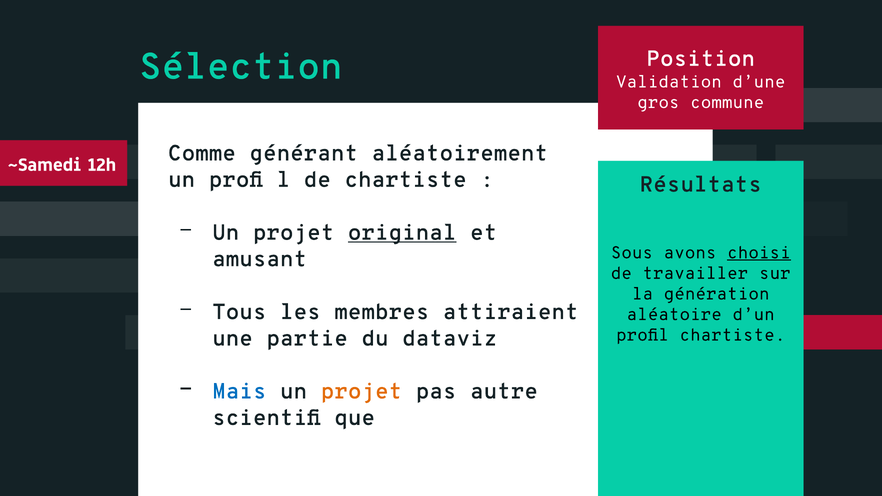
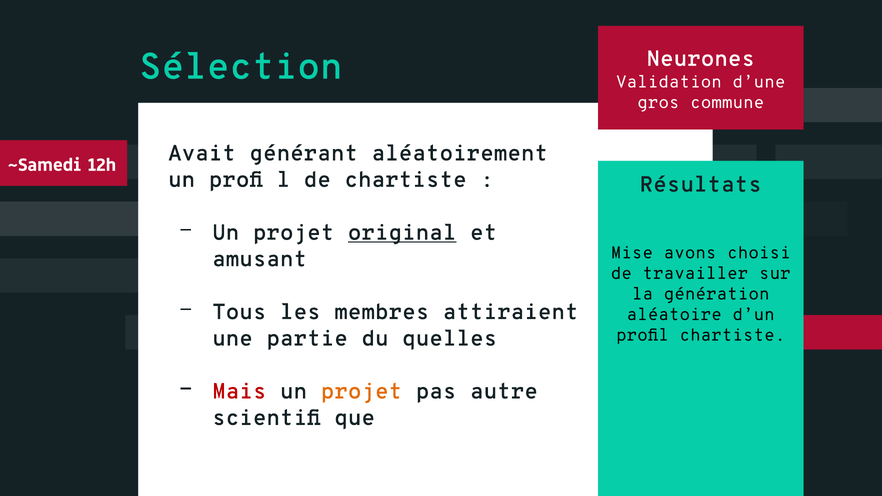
Position: Position -> Neurones
Comme: Comme -> Avait
Sous: Sous -> Mise
choisi underline: present -> none
dataviz: dataviz -> quelles
Mais colour: blue -> red
